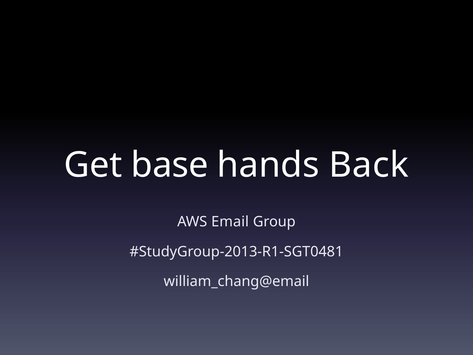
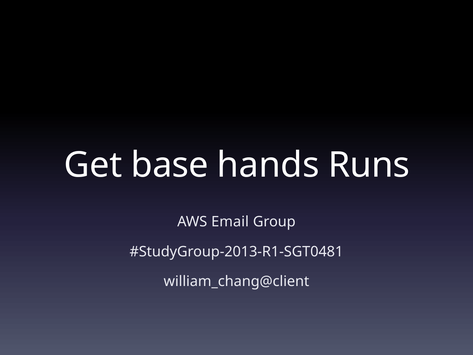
Back: Back -> Runs
william_chang@email: william_chang@email -> william_chang@client
